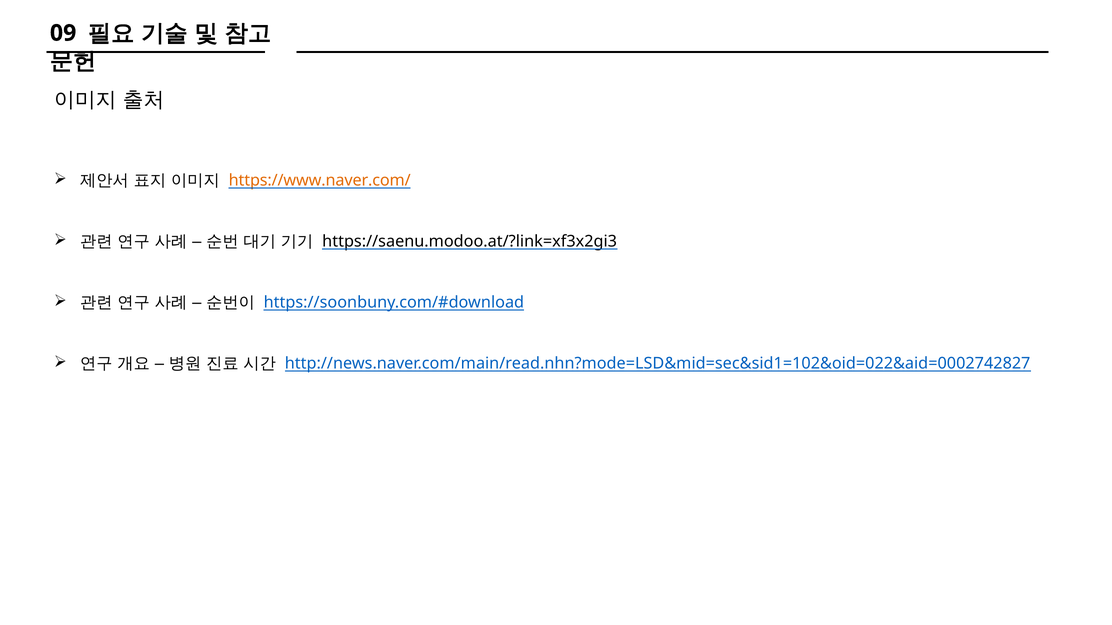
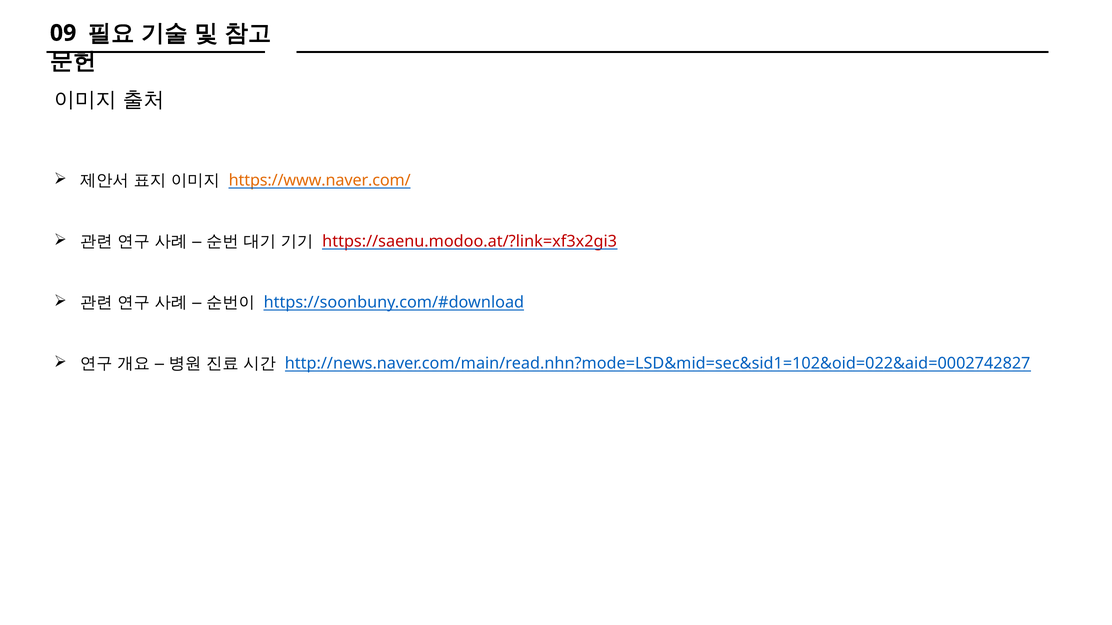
https://saenu.modoo.at/?link=xf3x2gi3 colour: black -> red
